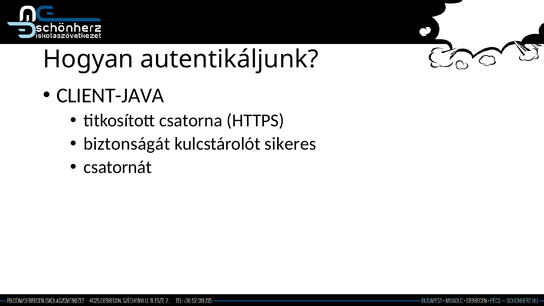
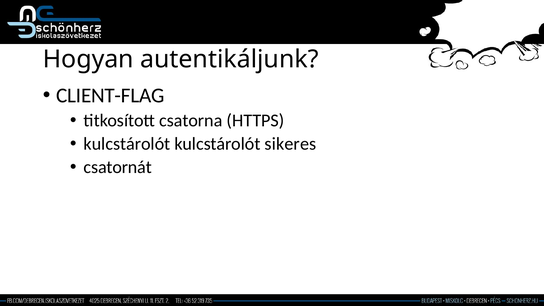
CLIENT-JAVA: CLIENT-JAVA -> CLIENT-FLAG
biztonságát at (127, 144): biztonságát -> kulcstárolót
